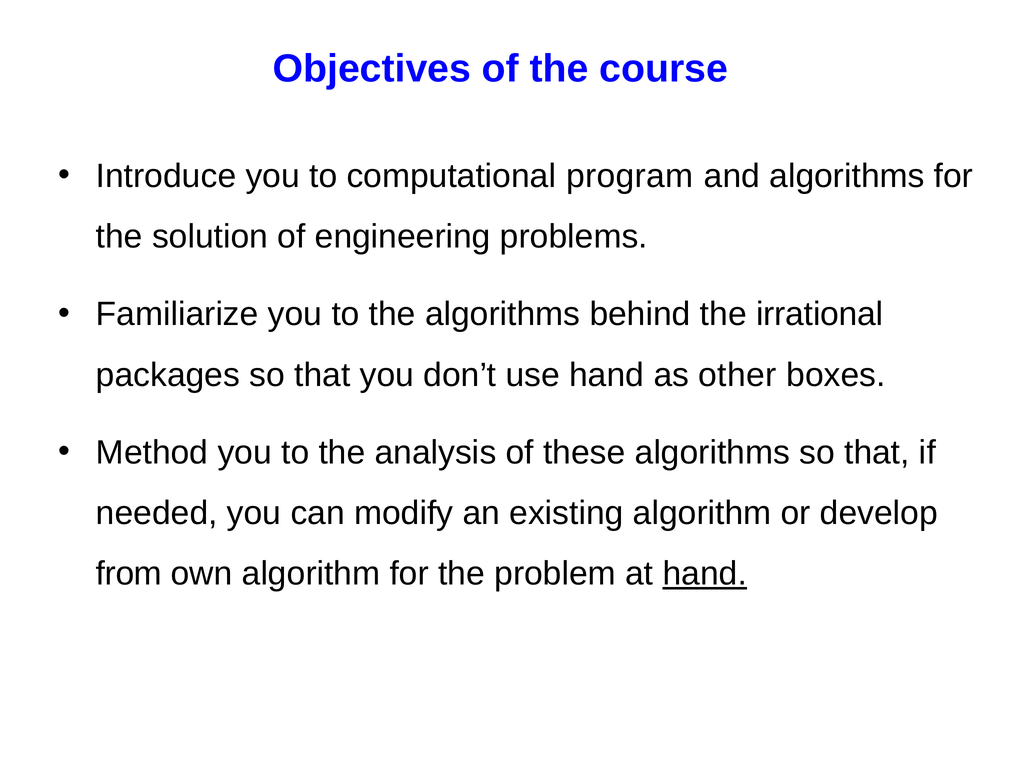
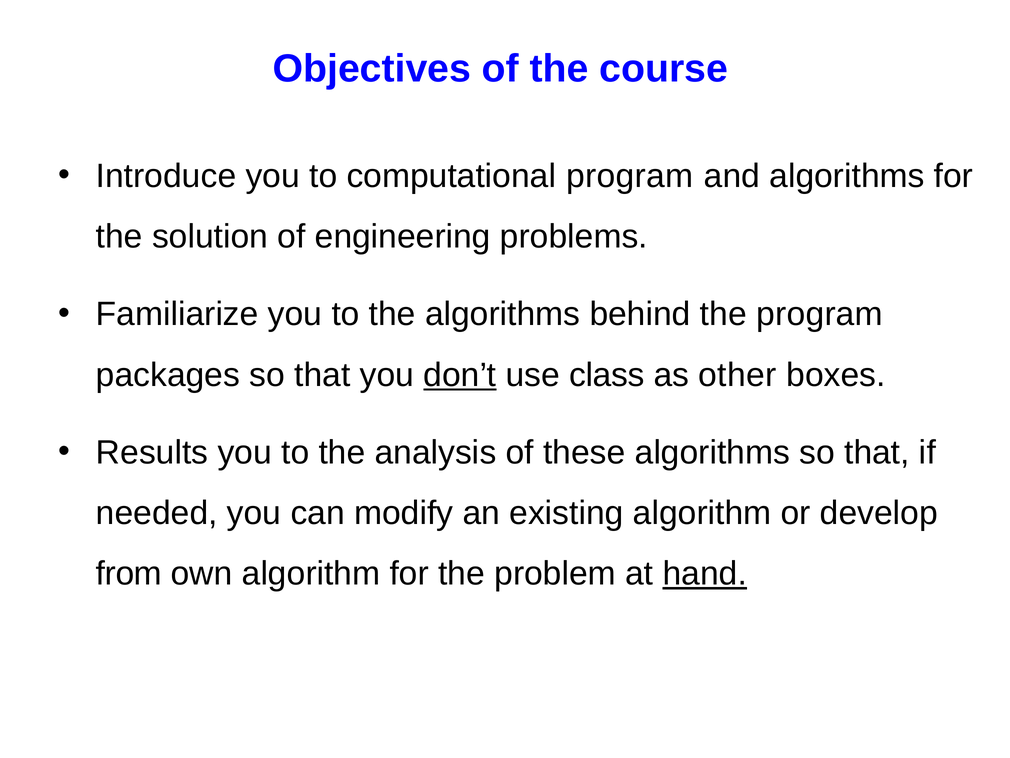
the irrational: irrational -> program
don’t underline: none -> present
use hand: hand -> class
Method: Method -> Results
